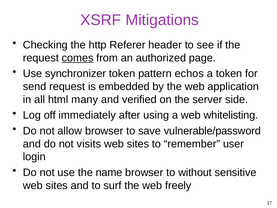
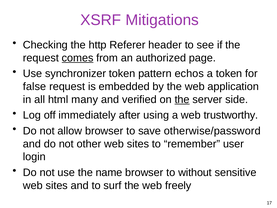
send: send -> false
the at (182, 99) underline: none -> present
whitelisting: whitelisting -> trustworthy
vulnerable/password: vulnerable/password -> otherwise/password
visits: visits -> other
